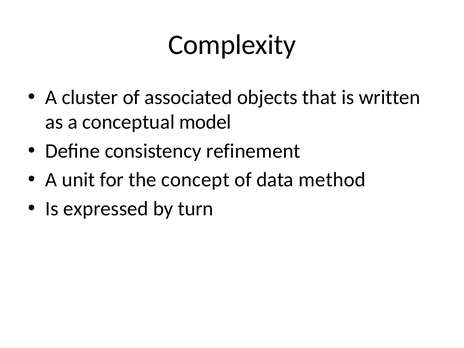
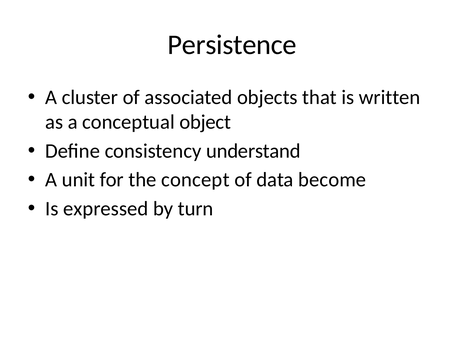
Complexity: Complexity -> Persistence
model: model -> object
refinement: refinement -> understand
method: method -> become
